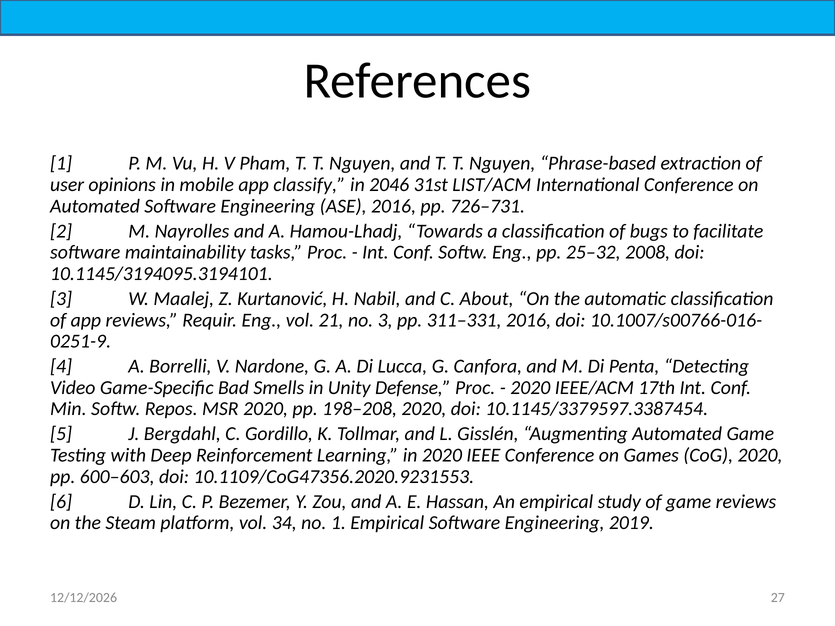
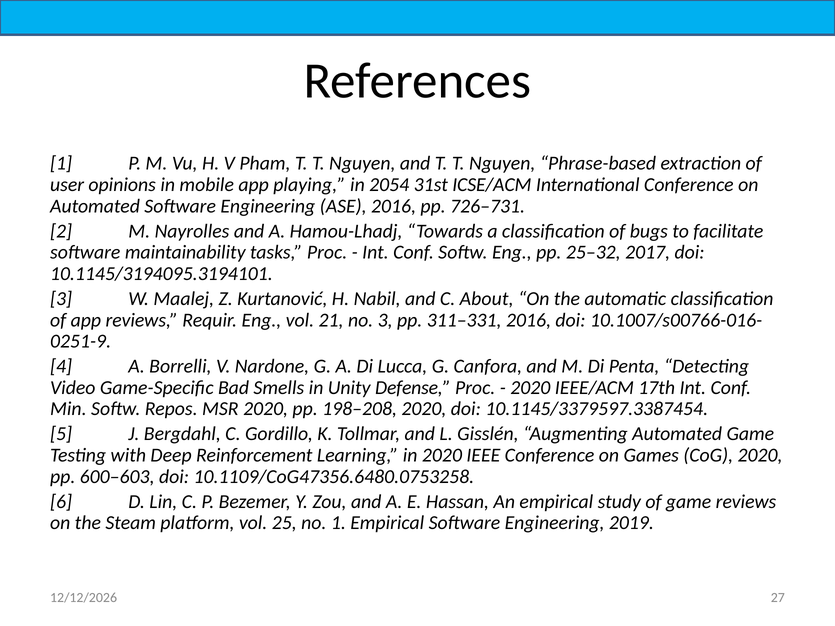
classify: classify -> playing
2046: 2046 -> 2054
LIST/ACM: LIST/ACM -> ICSE/ACM
2008: 2008 -> 2017
10.1109/CoG47356.2020.9231553: 10.1109/CoG47356.2020.9231553 -> 10.1109/CoG47356.6480.0753258
34: 34 -> 25
